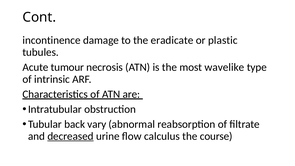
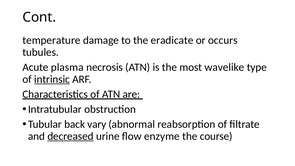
incontinence: incontinence -> temperature
plastic: plastic -> occurs
tumour: tumour -> plasma
intrinsic underline: none -> present
calculus: calculus -> enzyme
